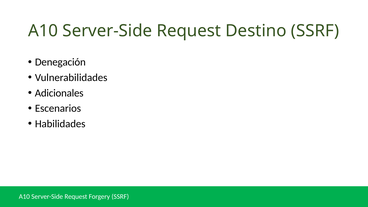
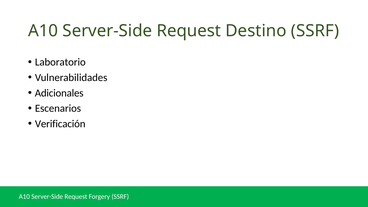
Denegación: Denegación -> Laboratorio
Habilidades: Habilidades -> Verificación
